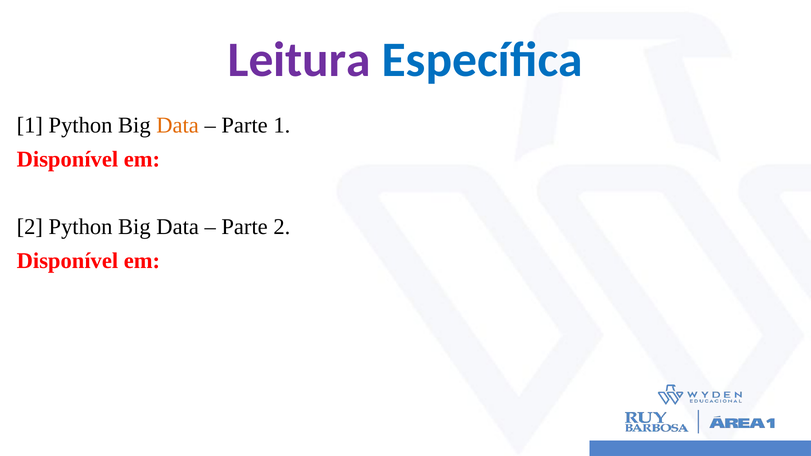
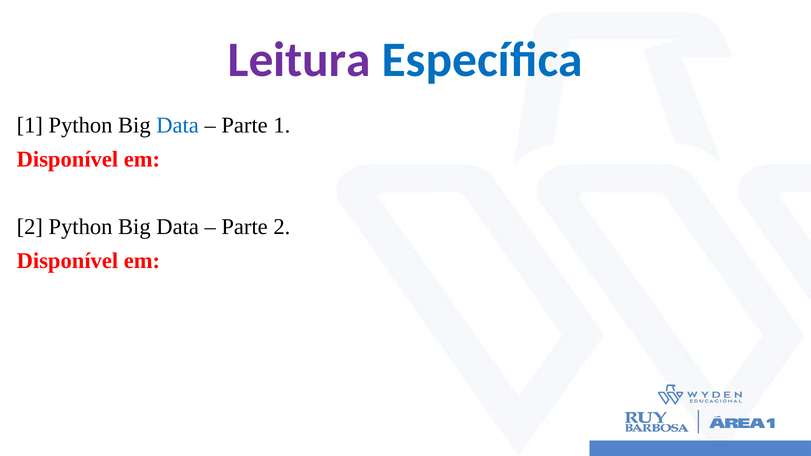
Data at (178, 126) colour: orange -> blue
